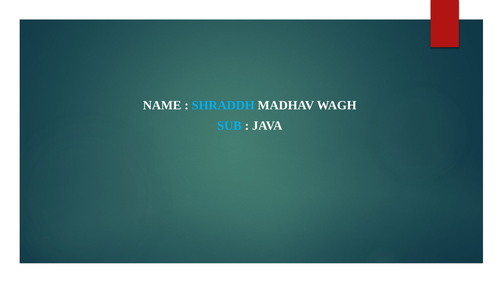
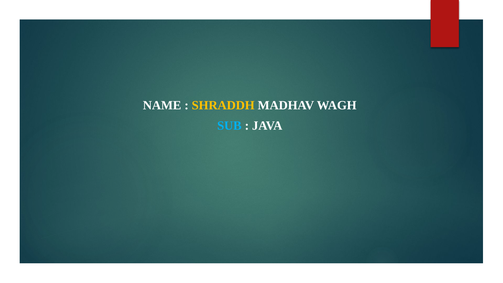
SHRADDH colour: light blue -> yellow
